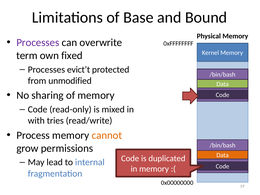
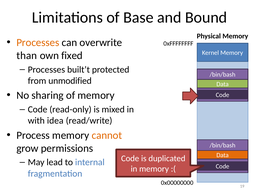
Processes at (38, 43) colour: purple -> orange
term: term -> than
evict’t: evict’t -> built’t
tries: tries -> idea
